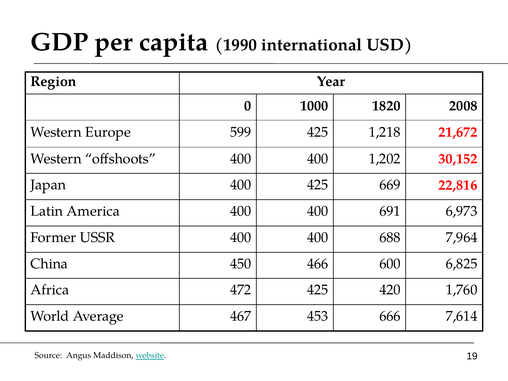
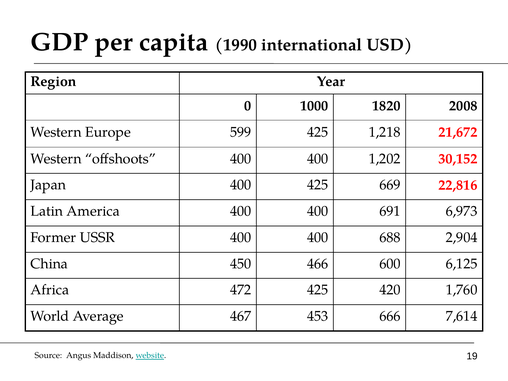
7,964: 7,964 -> 2,904
6,825: 6,825 -> 6,125
